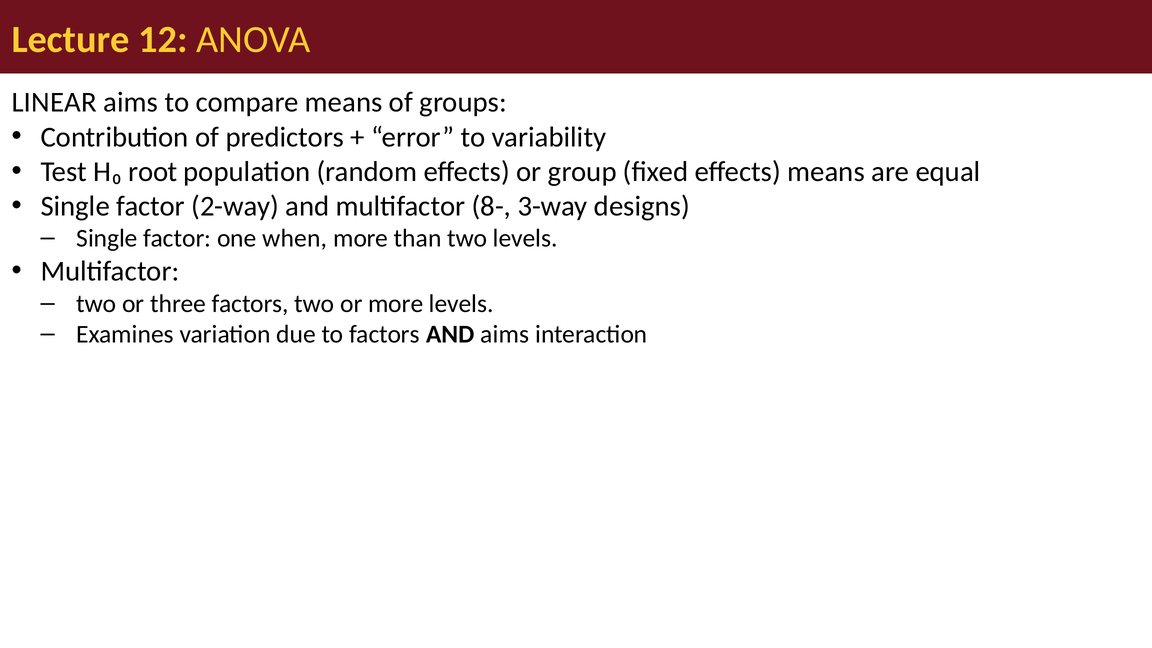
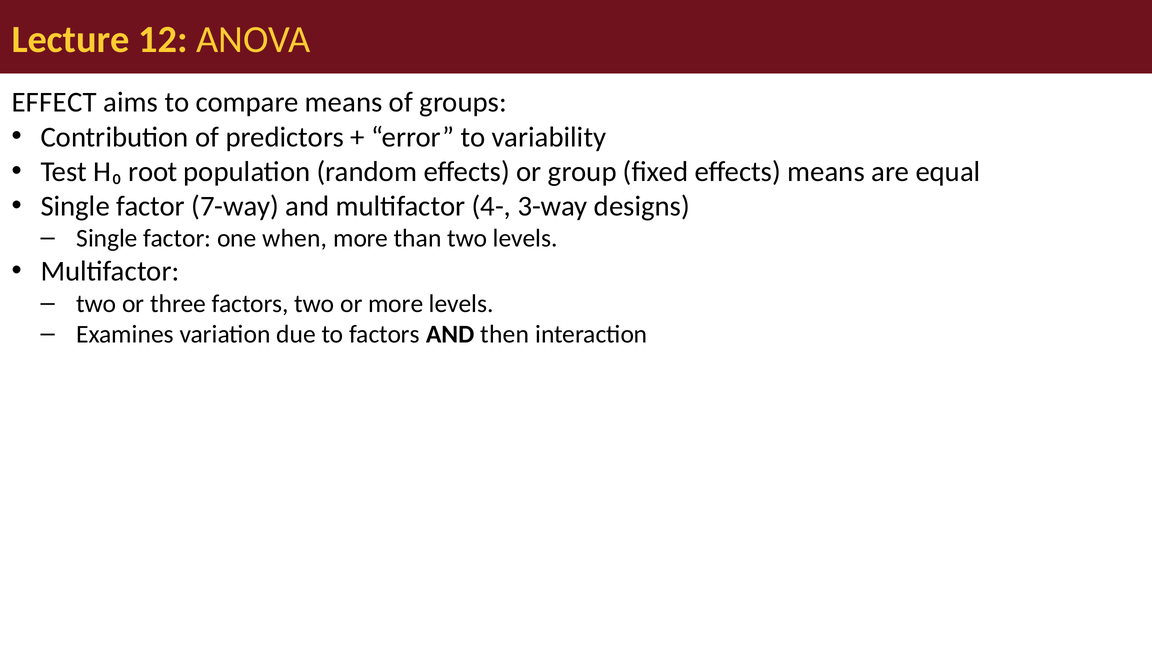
LINEAR: LINEAR -> EFFECT
2-way: 2-way -> 7-way
8-: 8- -> 4-
AND aims: aims -> then
